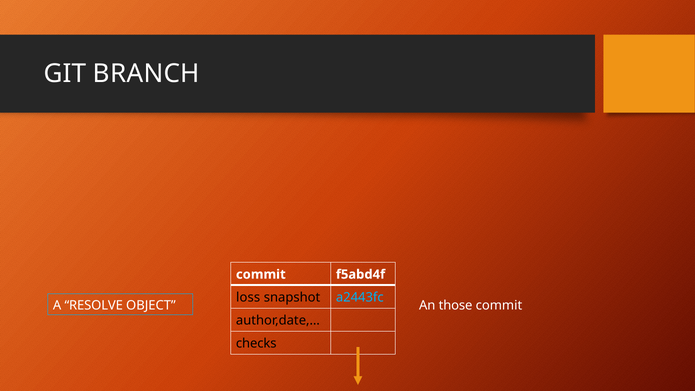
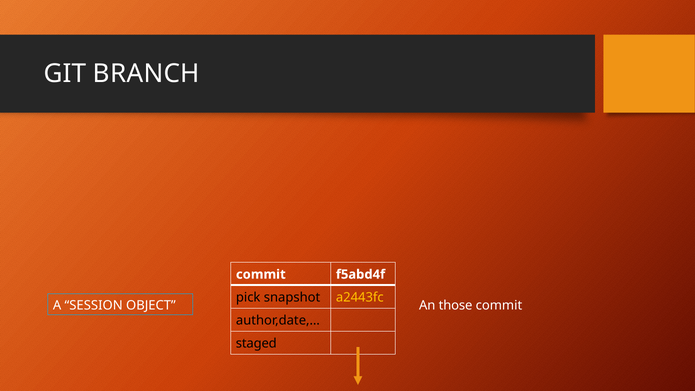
loss: loss -> pick
a2443fc colour: light blue -> yellow
RESOLVE: RESOLVE -> SESSION
checks: checks -> staged
